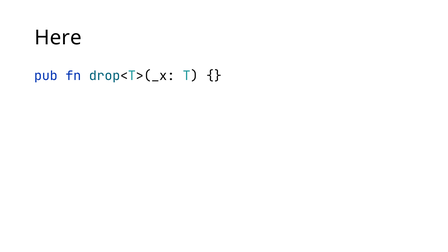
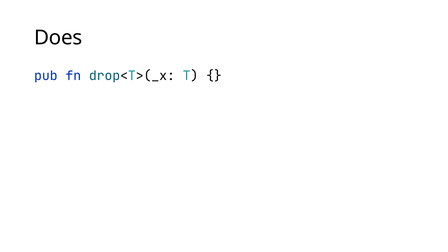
Here: Here -> Does
